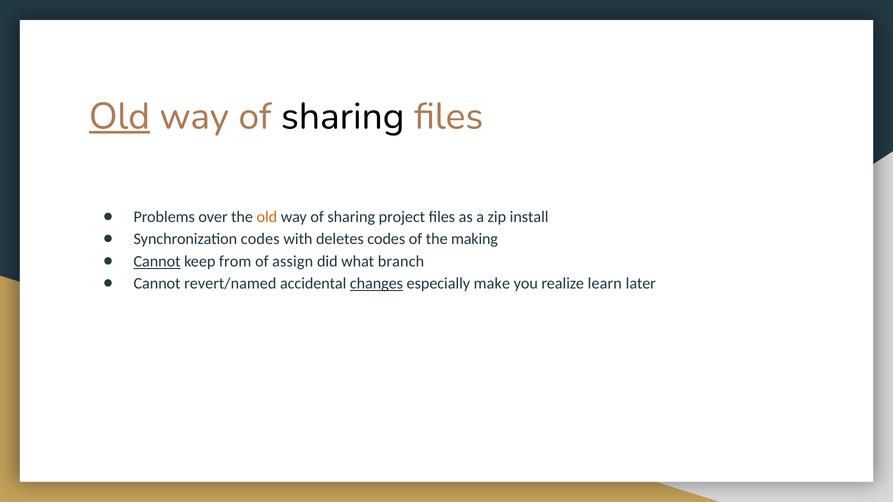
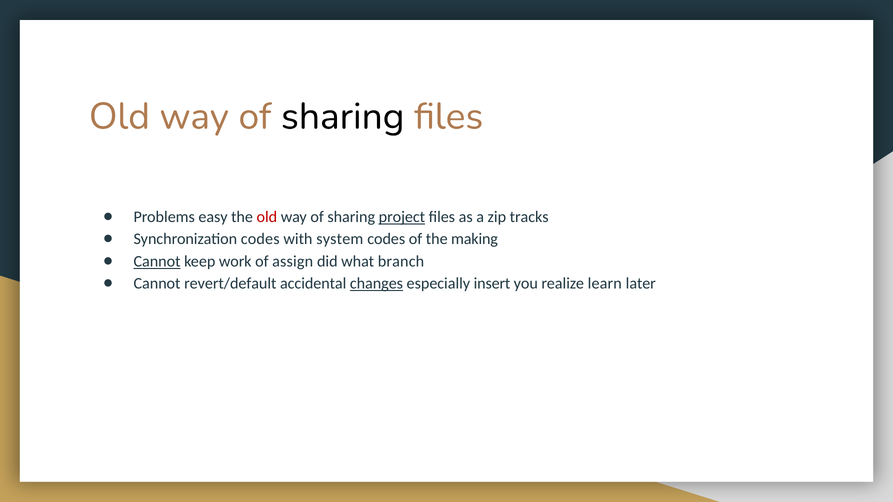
Old at (119, 116) underline: present -> none
over: over -> easy
old at (267, 217) colour: orange -> red
project underline: none -> present
install: install -> tracks
deletes: deletes -> system
from: from -> work
revert/named: revert/named -> revert/default
make: make -> insert
